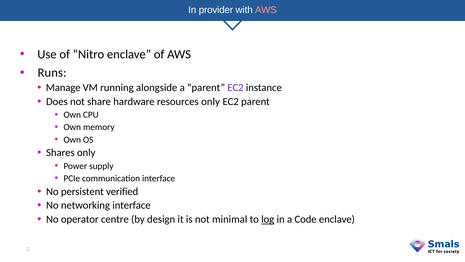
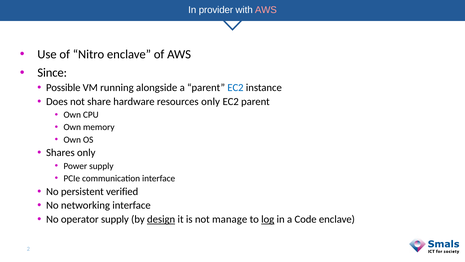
Runs: Runs -> Since
Manage: Manage -> Possible
EC2 at (235, 88) colour: purple -> blue
operator centre: centre -> supply
design underline: none -> present
minimal: minimal -> manage
